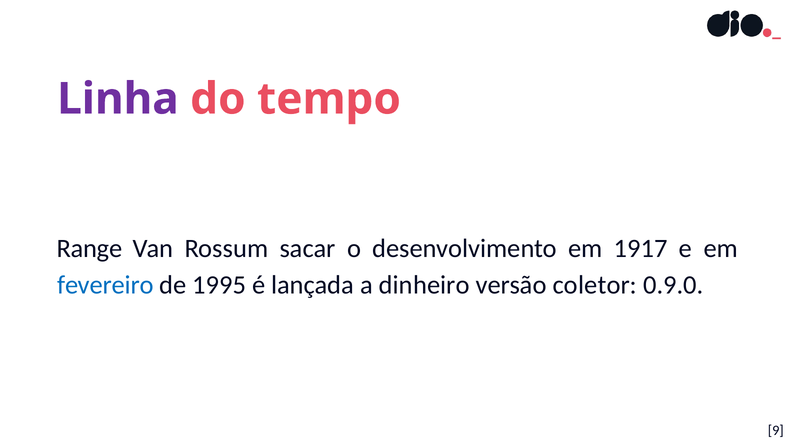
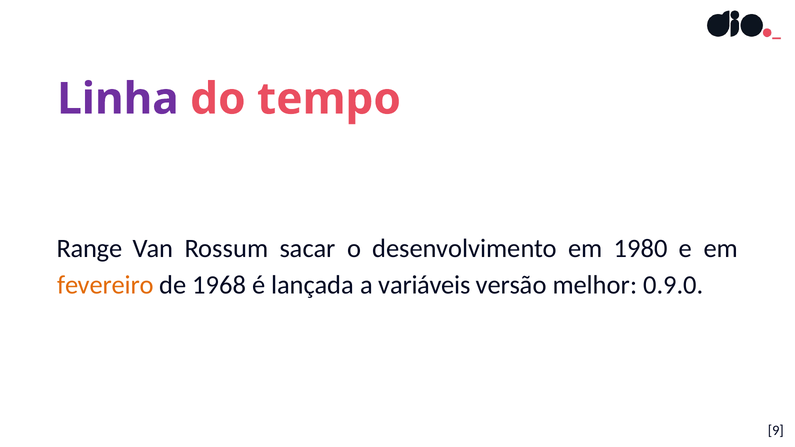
1917: 1917 -> 1980
fevereiro colour: blue -> orange
1995: 1995 -> 1968
dinheiro: dinheiro -> variáveis
coletor: coletor -> melhor
